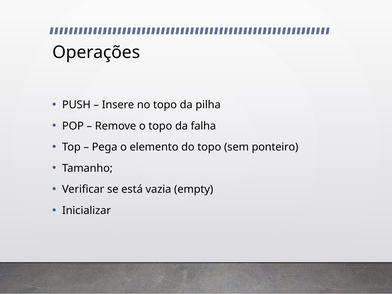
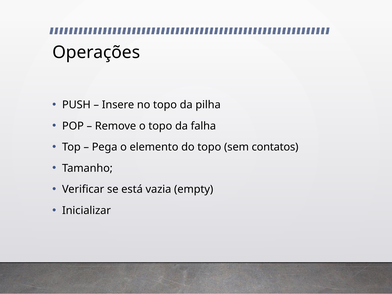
ponteiro: ponteiro -> contatos
